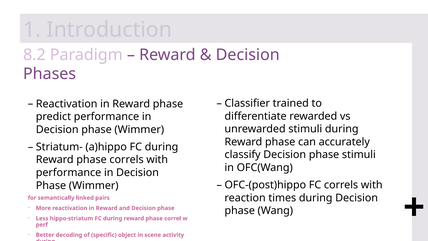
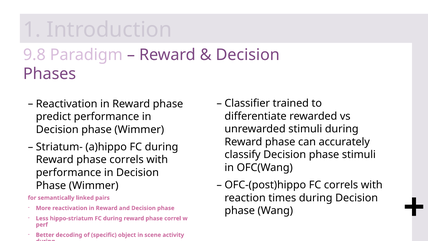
8.2: 8.2 -> 9.8
